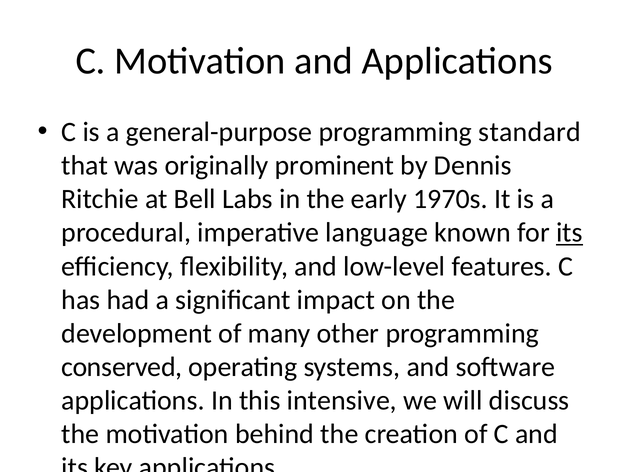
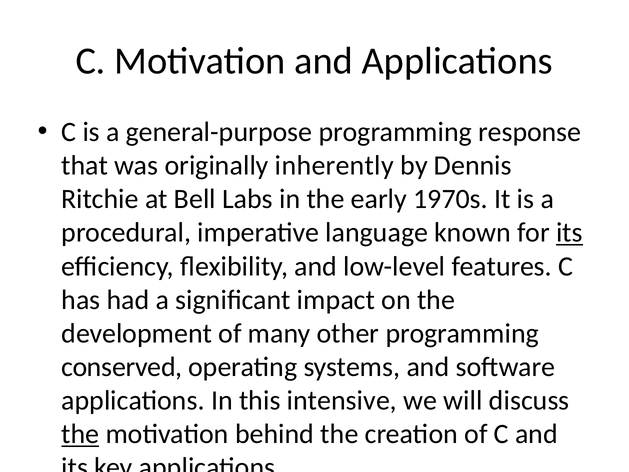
standard: standard -> response
prominent: prominent -> inherently
the at (80, 434) underline: none -> present
